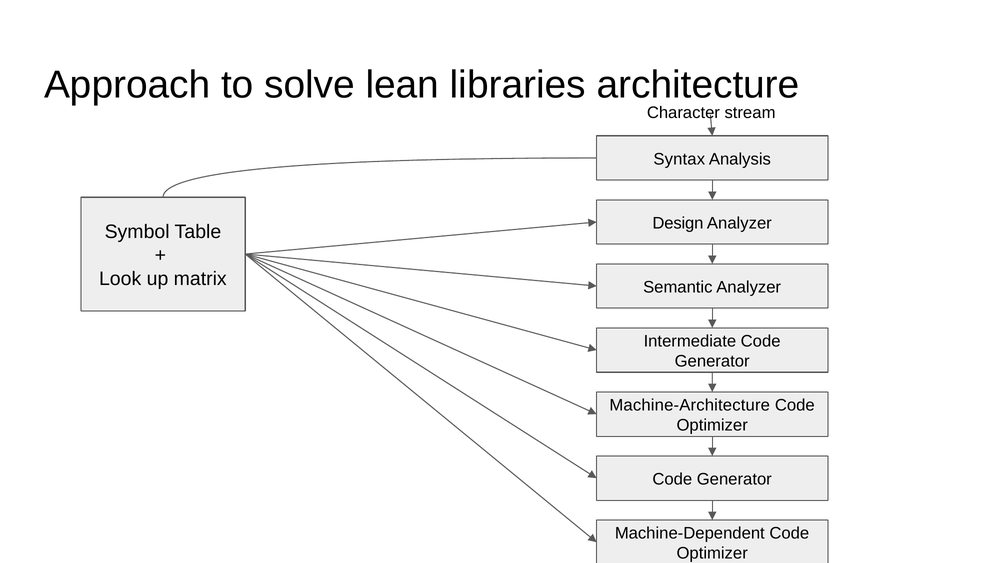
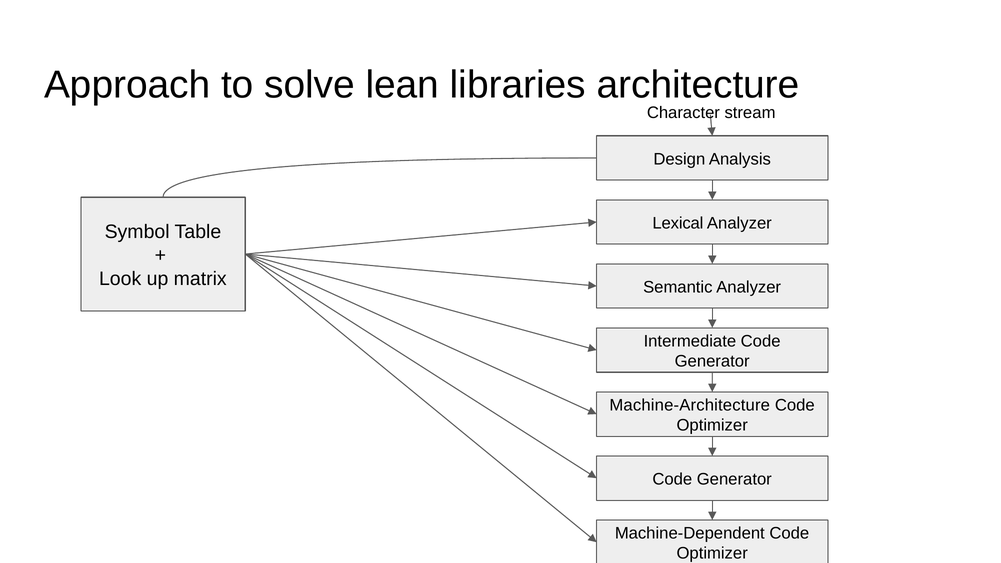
Syntax: Syntax -> Design
Design: Design -> Lexical
